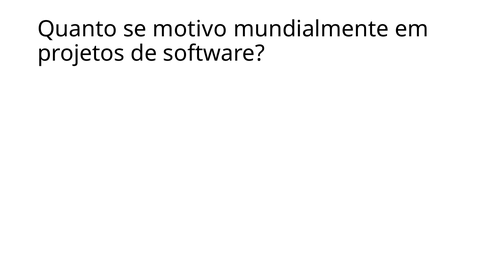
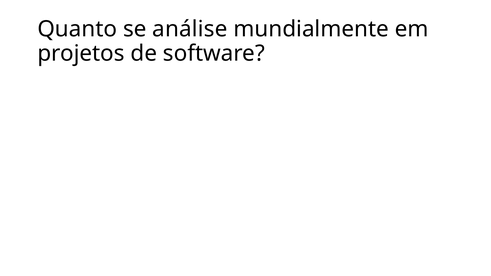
motivo: motivo -> análise
